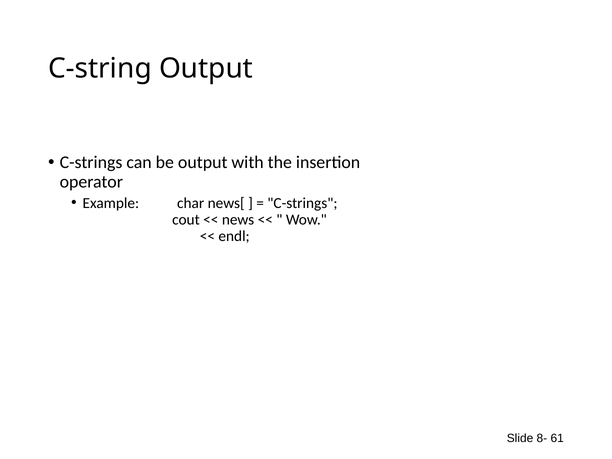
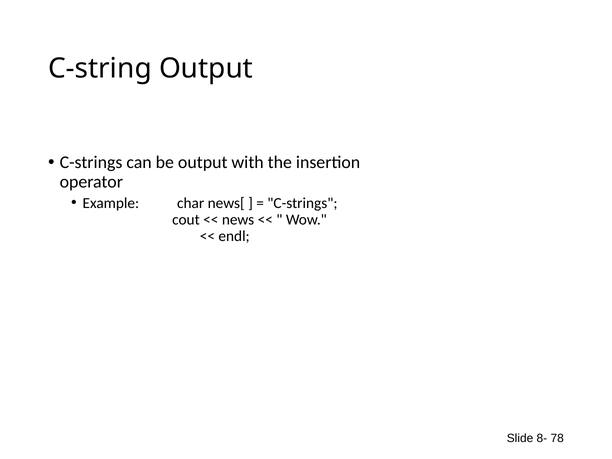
61: 61 -> 78
